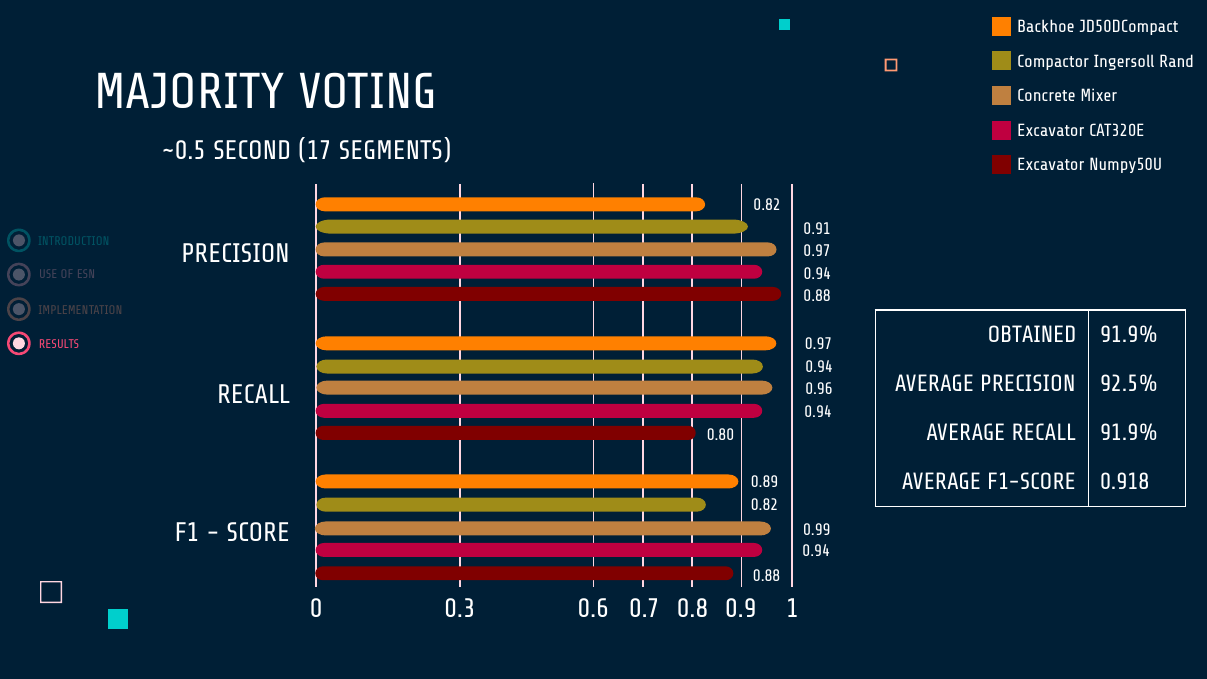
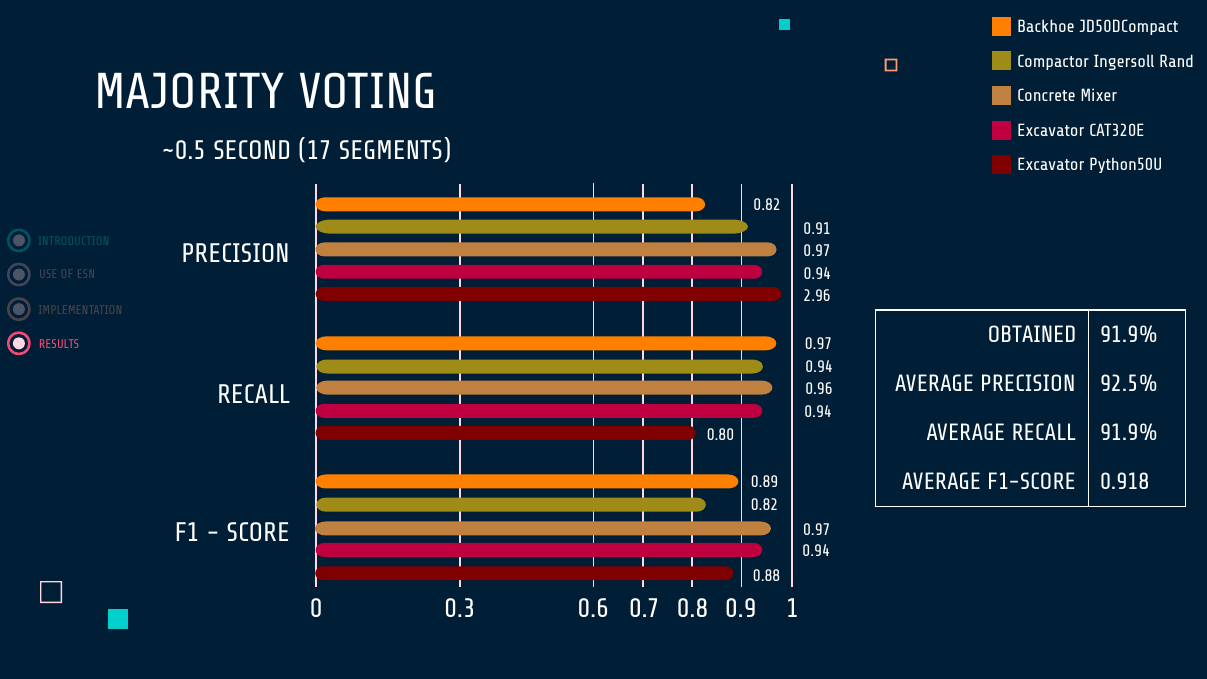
Numpy50U: Numpy50U -> Python50U
0.88 at (817, 296): 0.88 -> 2.96
0.99 at (817, 530): 0.99 -> 0.97
